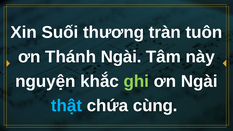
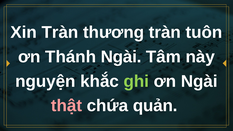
Xin Suối: Suối -> Tràn
thật colour: light blue -> pink
cùng: cùng -> quản
